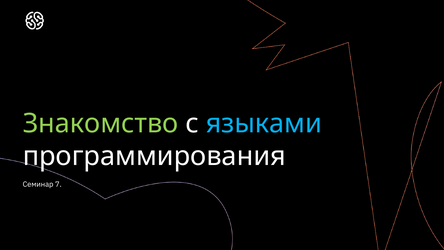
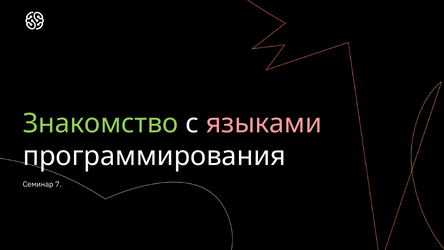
языками colour: light blue -> pink
